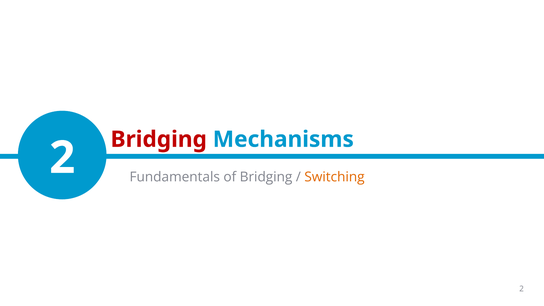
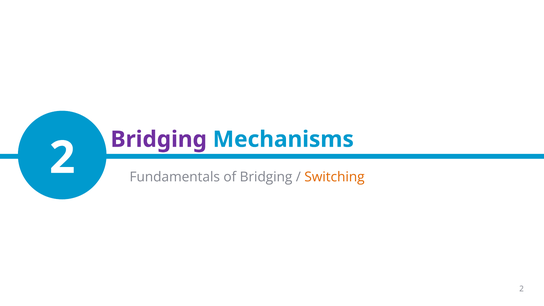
Bridging at (159, 139) colour: red -> purple
